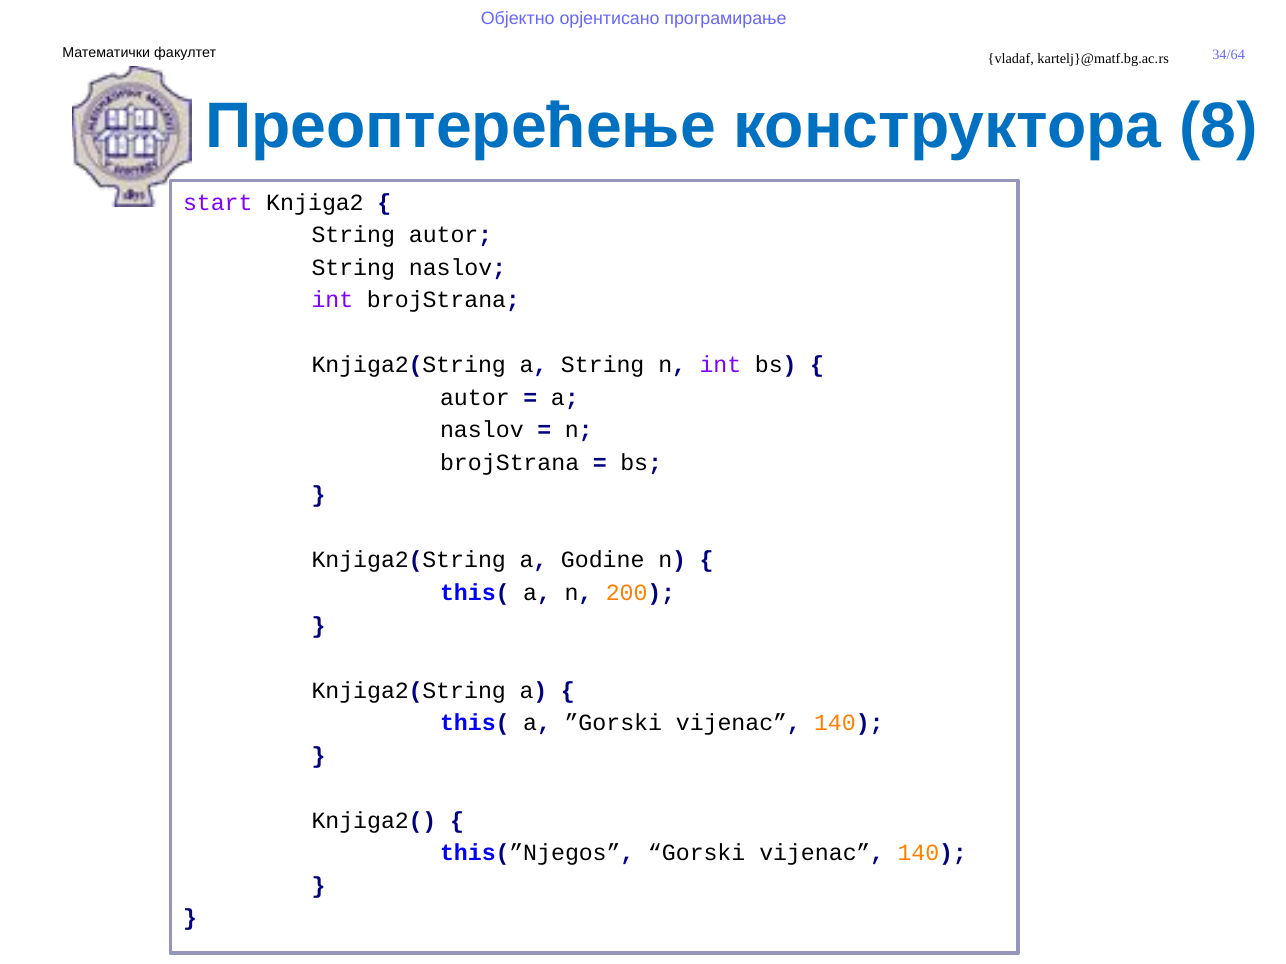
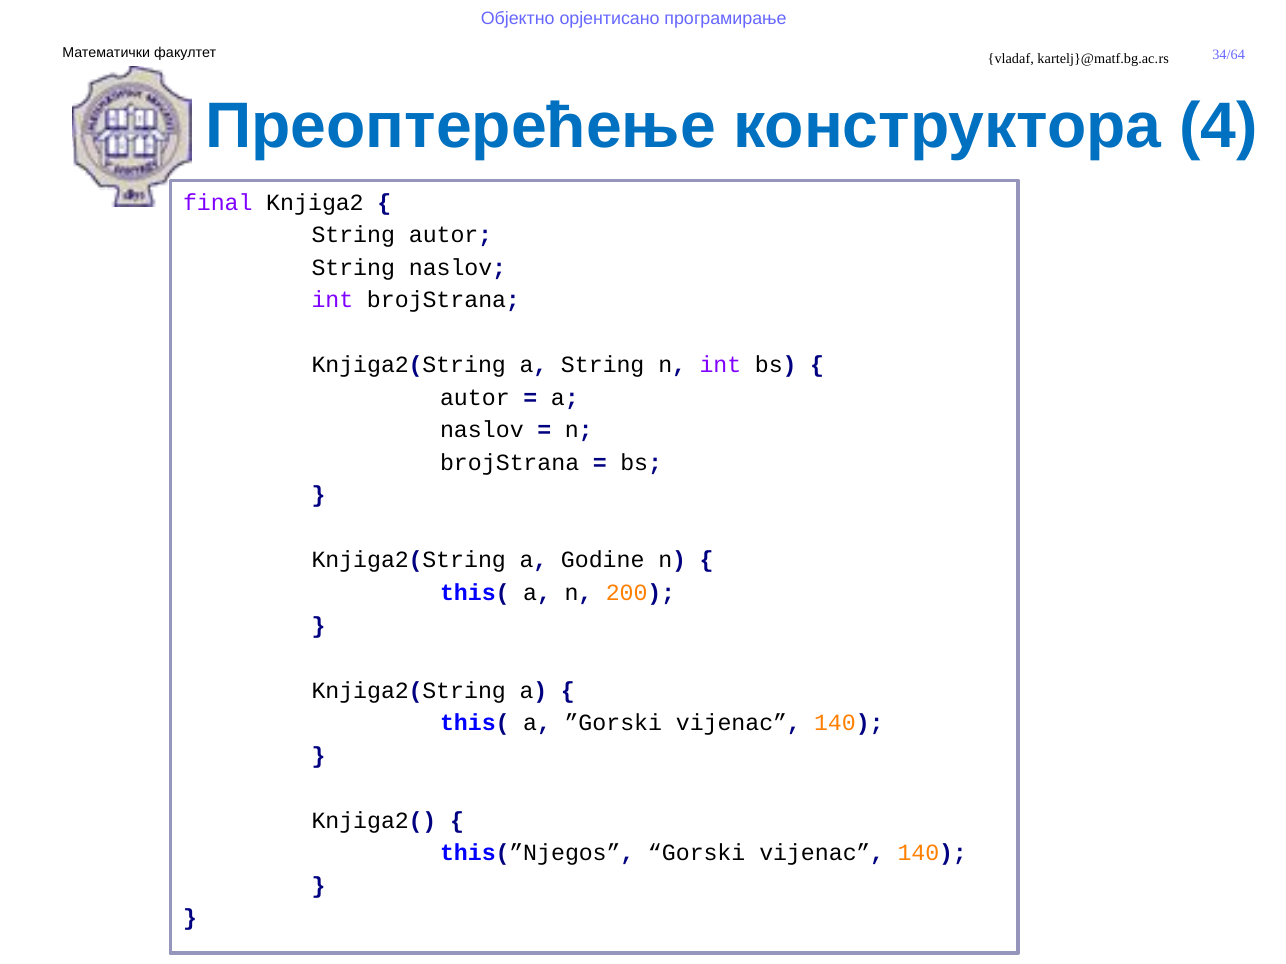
8: 8 -> 4
start: start -> final
